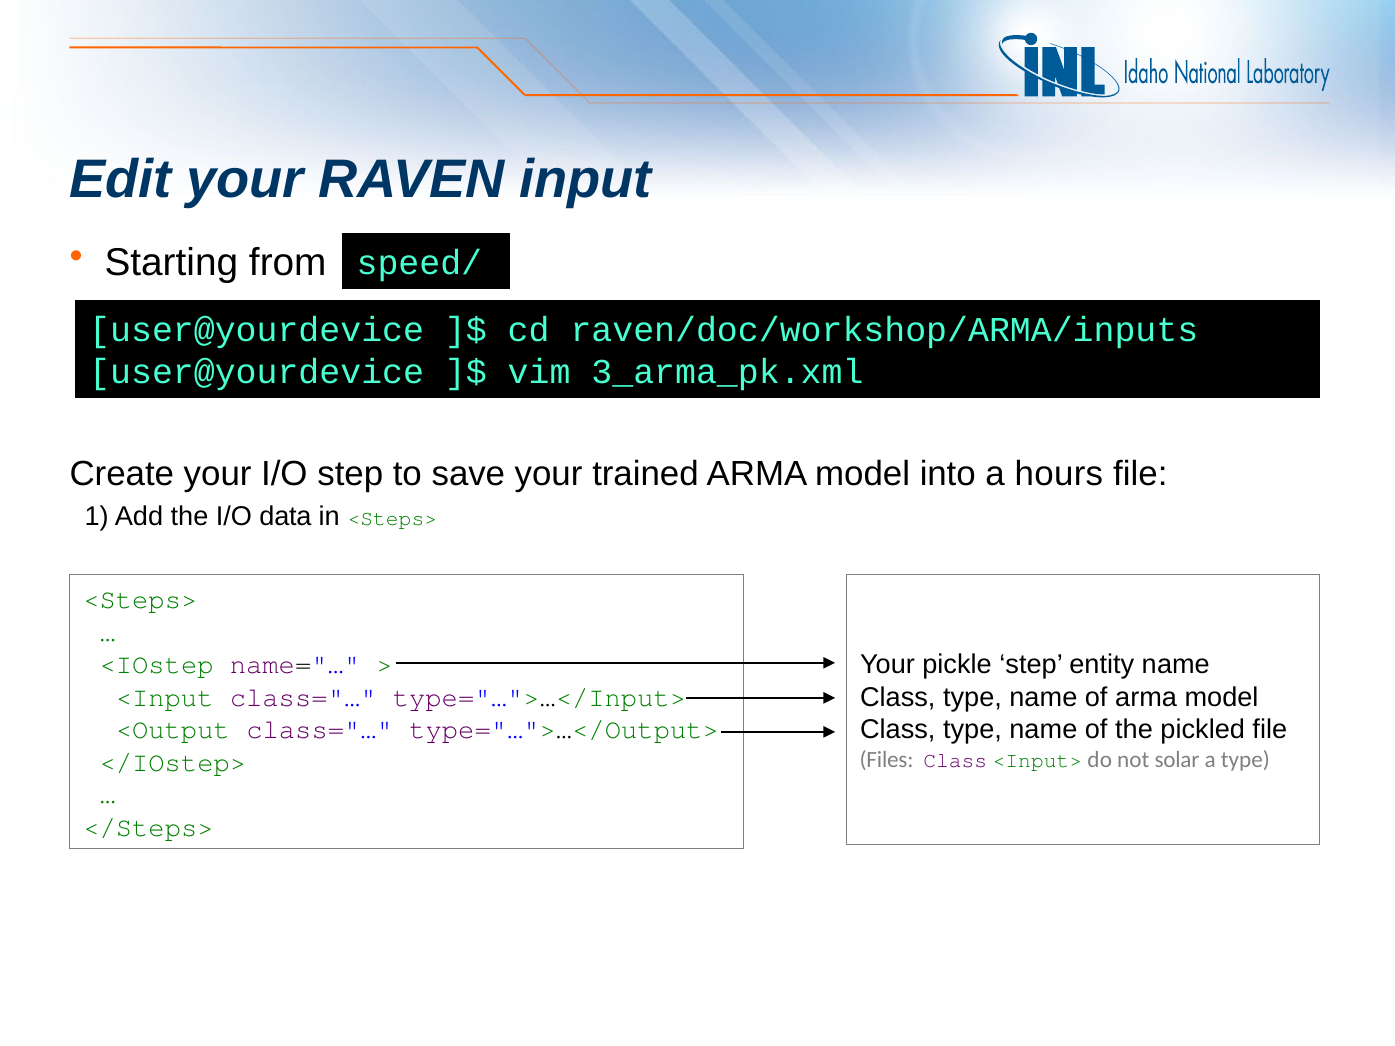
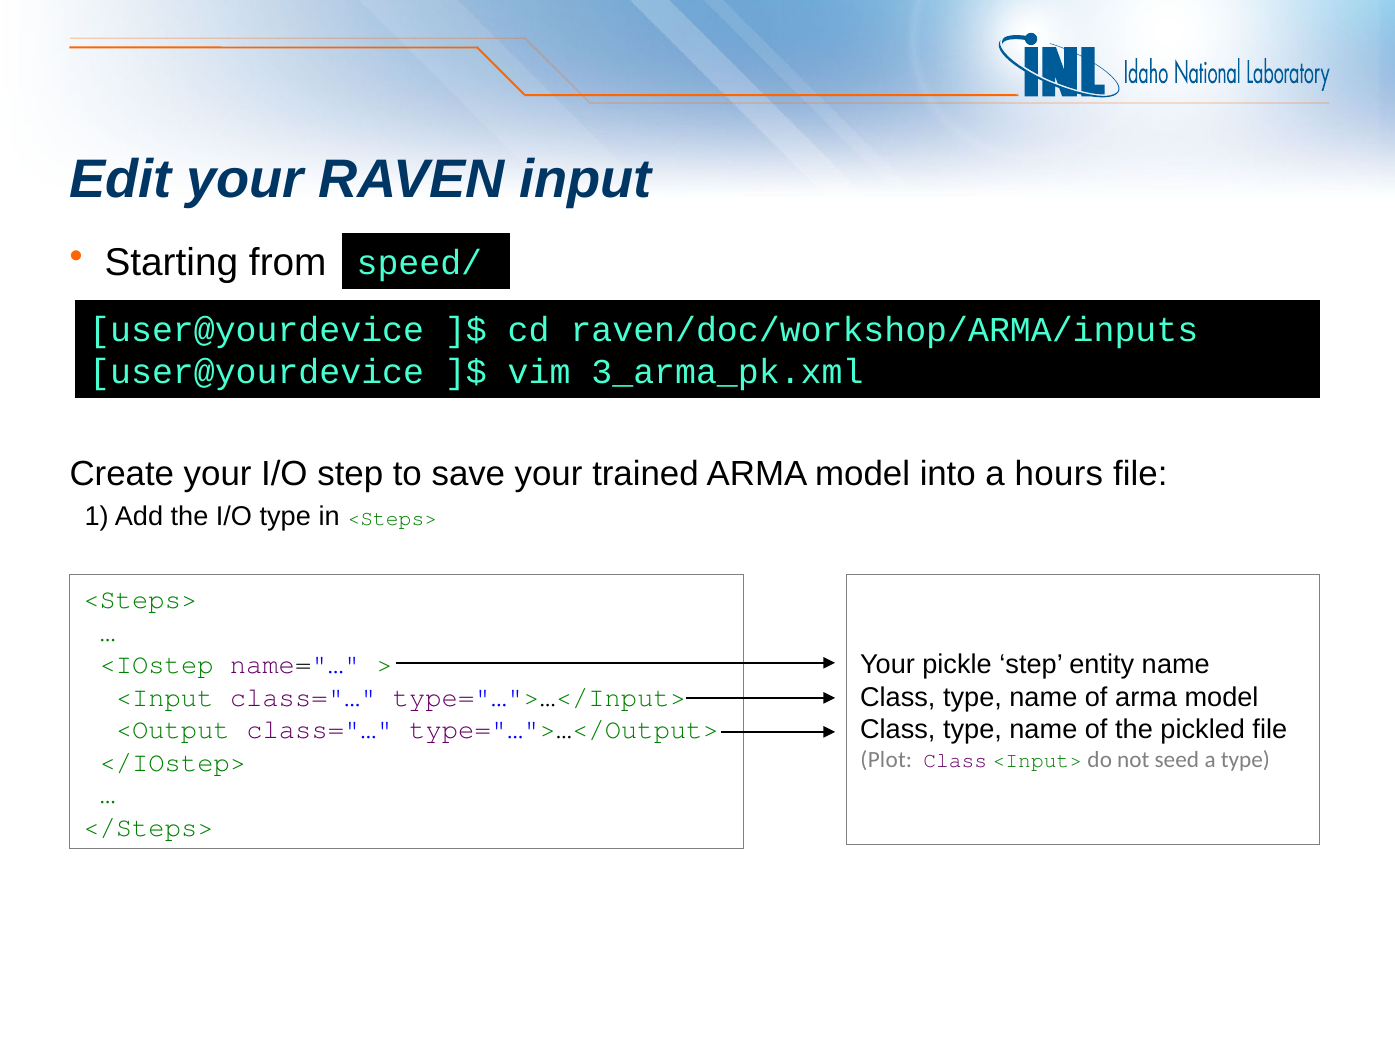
I/O data: data -> type
Files: Files -> Plot
solar: solar -> seed
